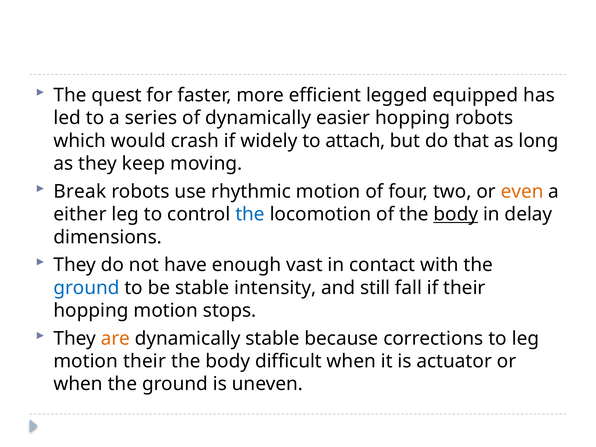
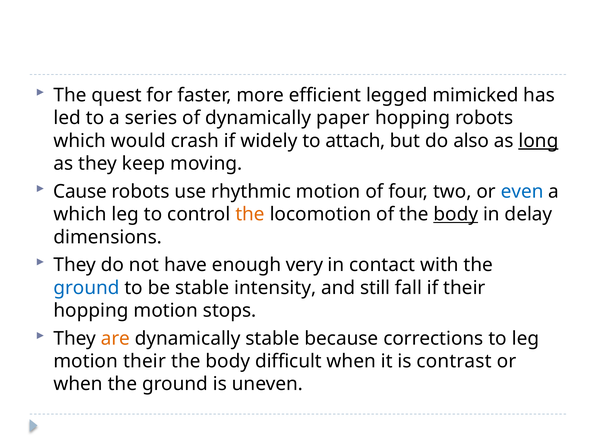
equipped: equipped -> mimicked
easier: easier -> paper
that: that -> also
long underline: none -> present
Break: Break -> Cause
even colour: orange -> blue
either at (80, 214): either -> which
the at (250, 214) colour: blue -> orange
vast: vast -> very
actuator: actuator -> contrast
